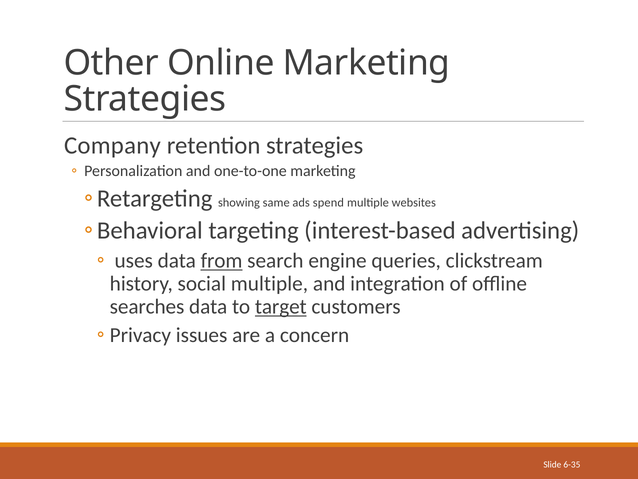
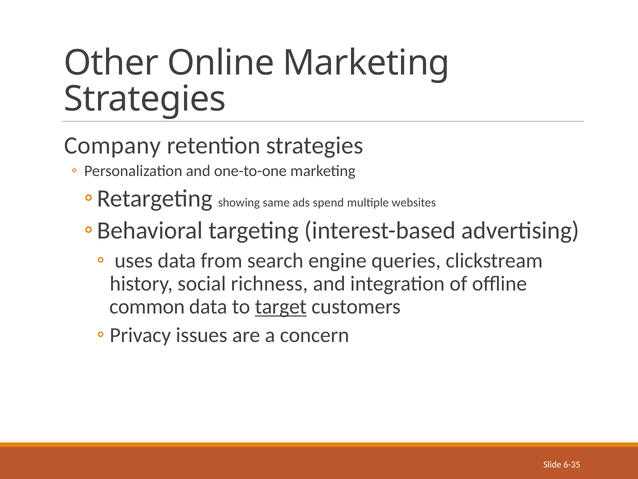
from underline: present -> none
social multiple: multiple -> richness
searches: searches -> common
